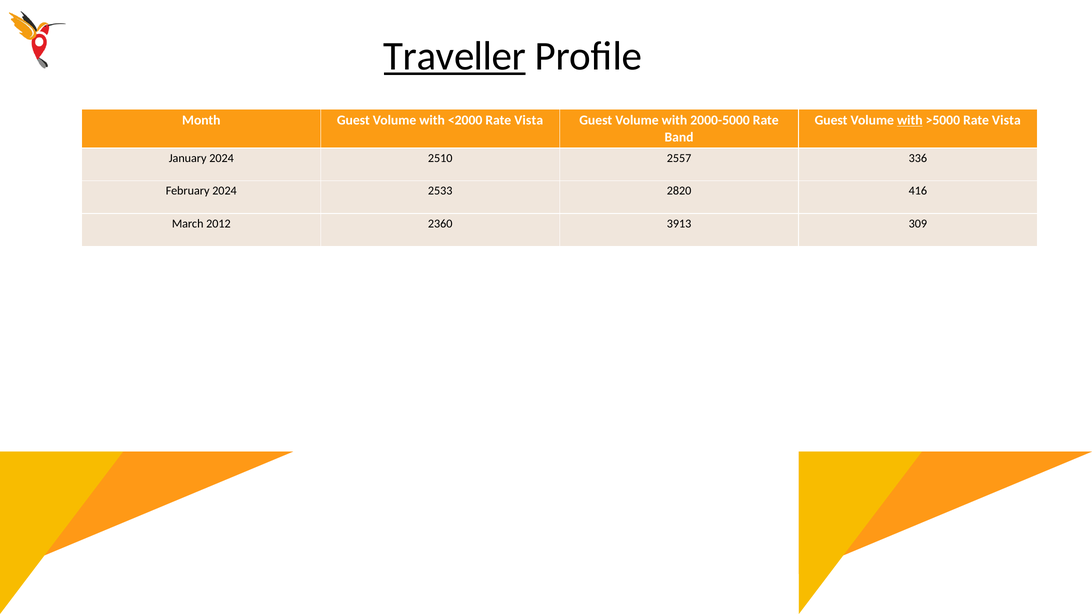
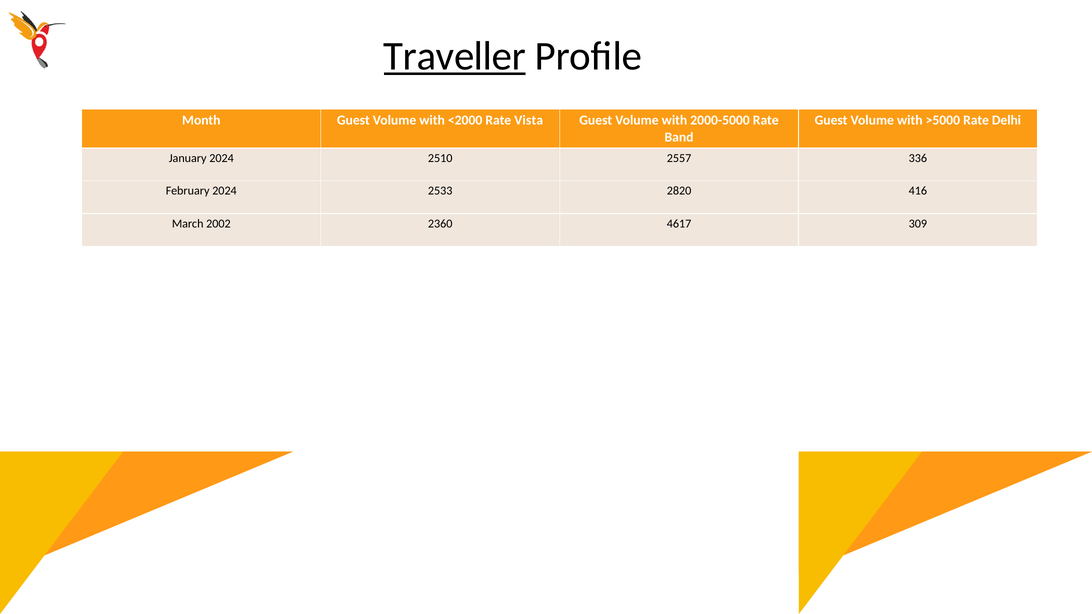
with at (910, 120) underline: present -> none
>5000 Rate Vista: Vista -> Delhi
2012: 2012 -> 2002
3913: 3913 -> 4617
